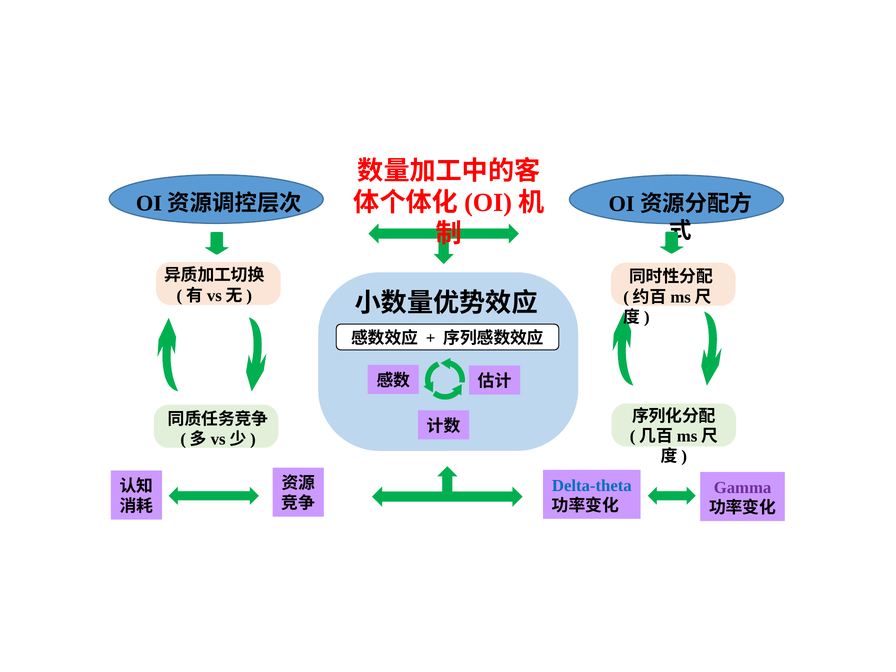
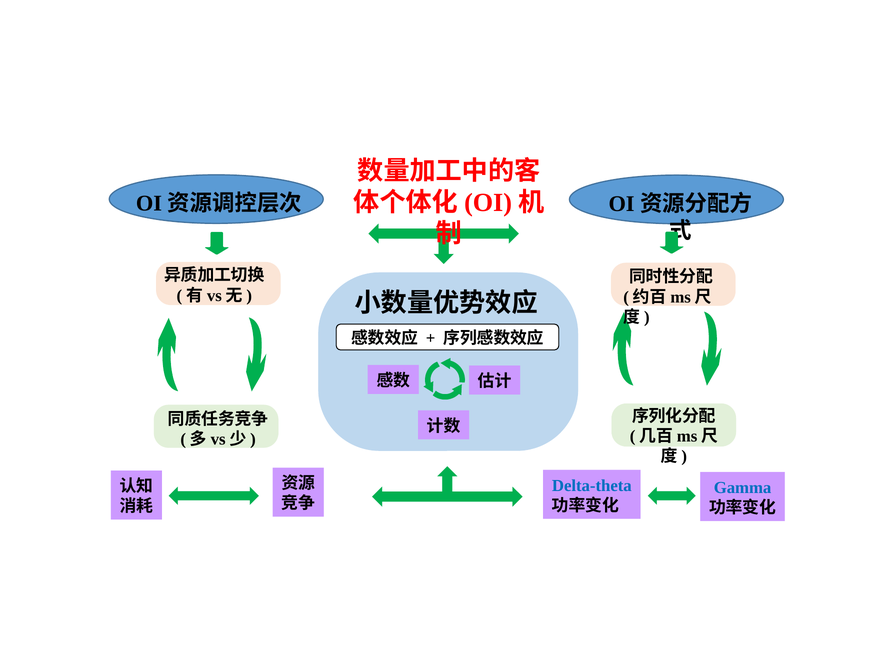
Gamma colour: purple -> blue
